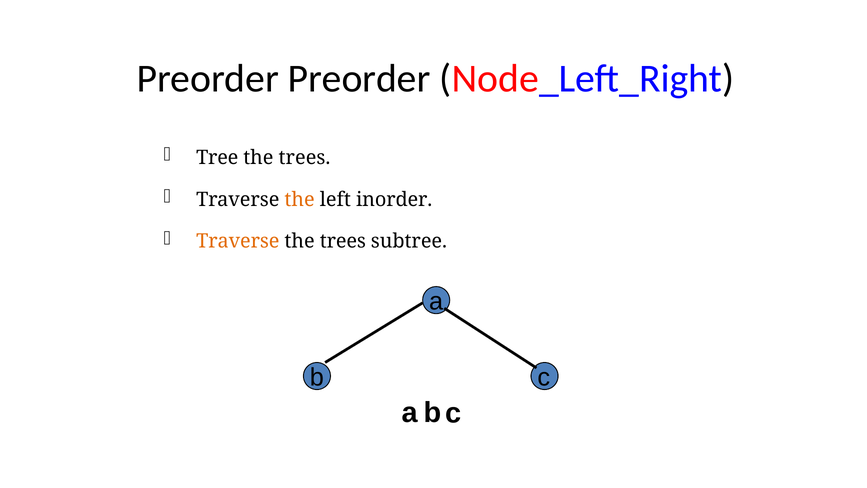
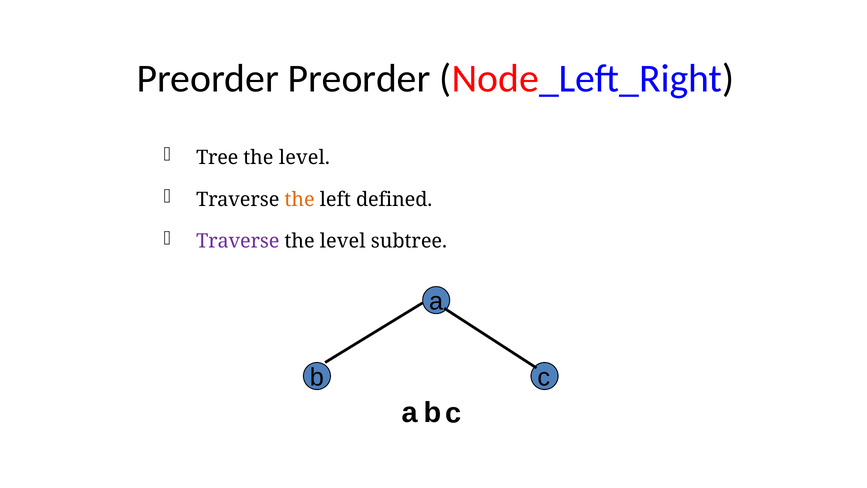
trees at (305, 157): trees -> level
inorder: inorder -> defined
Traverse at (238, 241) colour: orange -> purple
trees at (343, 241): trees -> level
